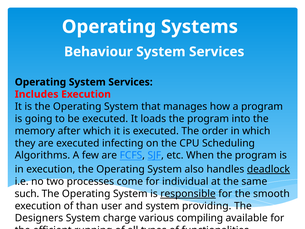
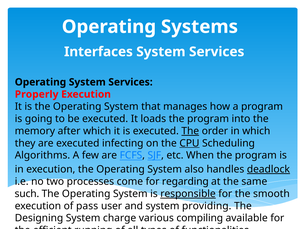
Behaviour: Behaviour -> Interfaces
Includes: Includes -> Properly
The at (190, 131) underline: none -> present
CPU underline: none -> present
individual: individual -> regarding
than: than -> pass
Designers: Designers -> Designing
